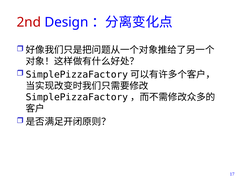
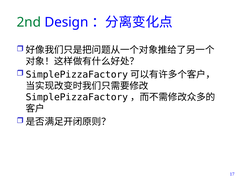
2nd colour: red -> green
